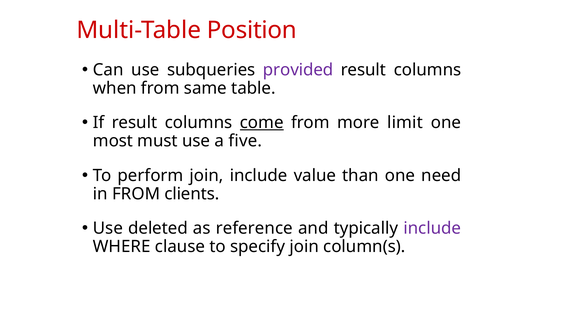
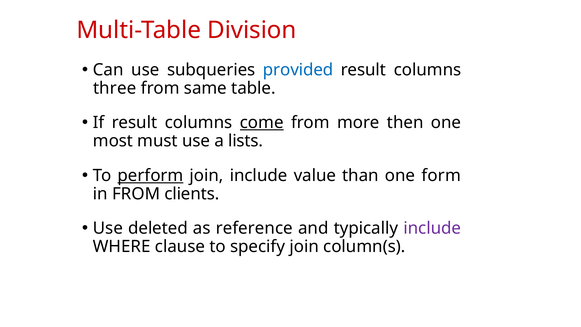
Position: Position -> Division
provided colour: purple -> blue
when: when -> three
limit: limit -> then
five: five -> lists
perform underline: none -> present
need: need -> form
